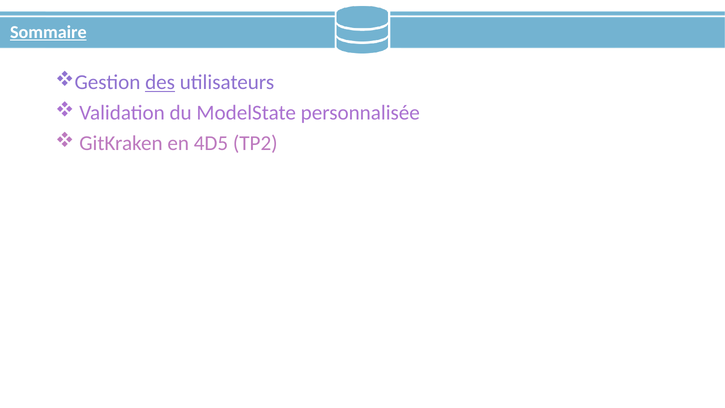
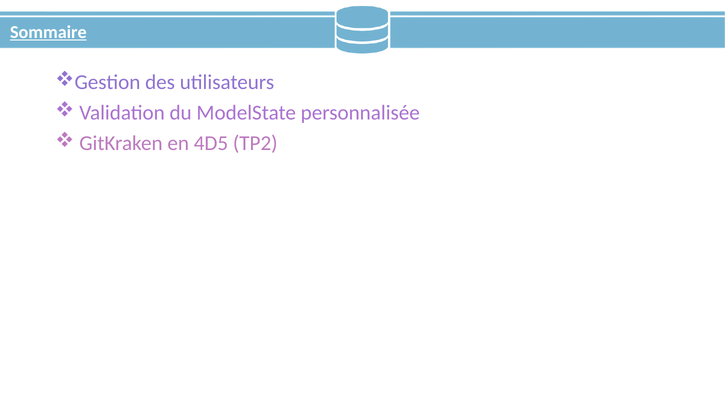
des underline: present -> none
